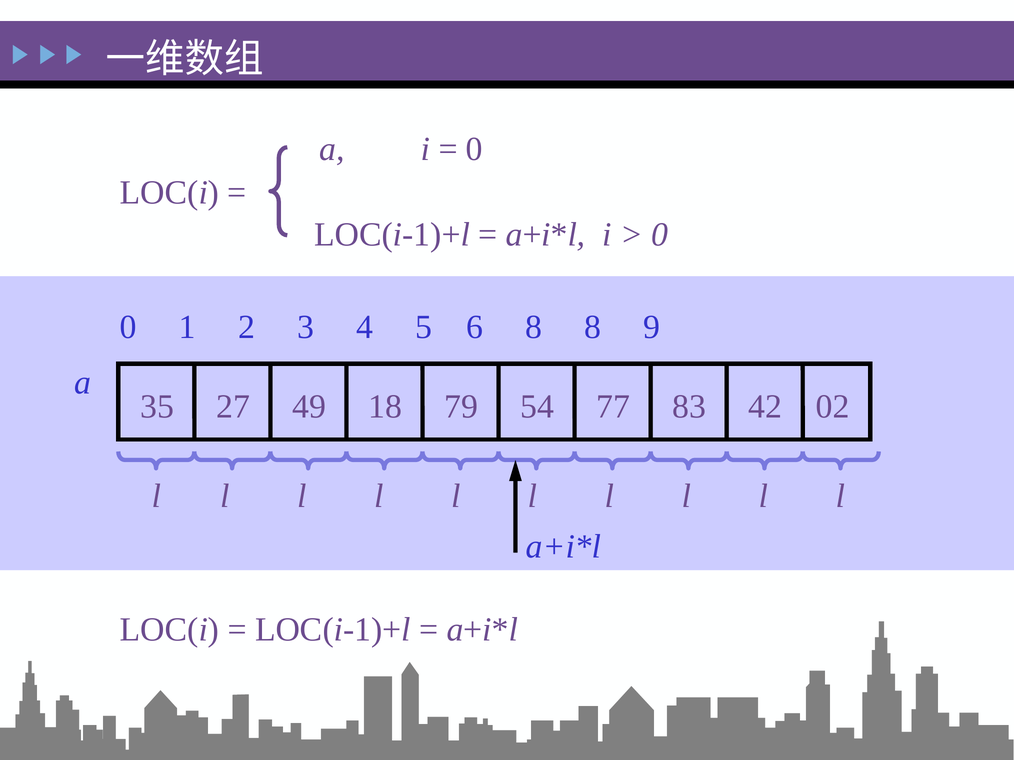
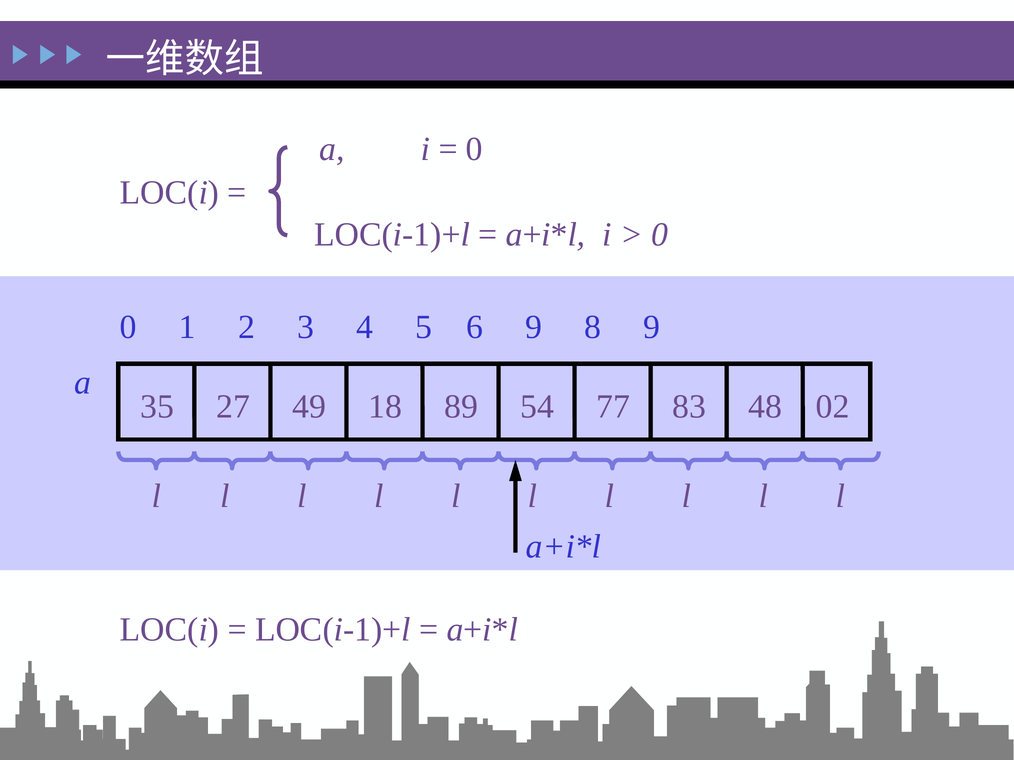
6 8: 8 -> 9
79: 79 -> 89
42: 42 -> 48
